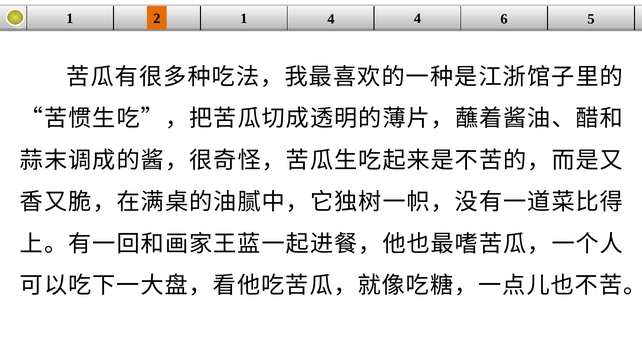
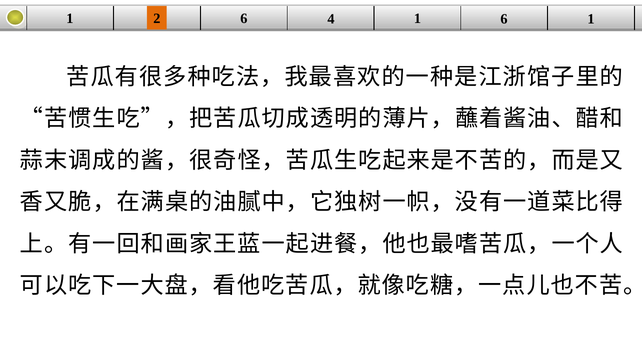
2 1: 1 -> 6
4 4: 4 -> 1
6 5: 5 -> 1
